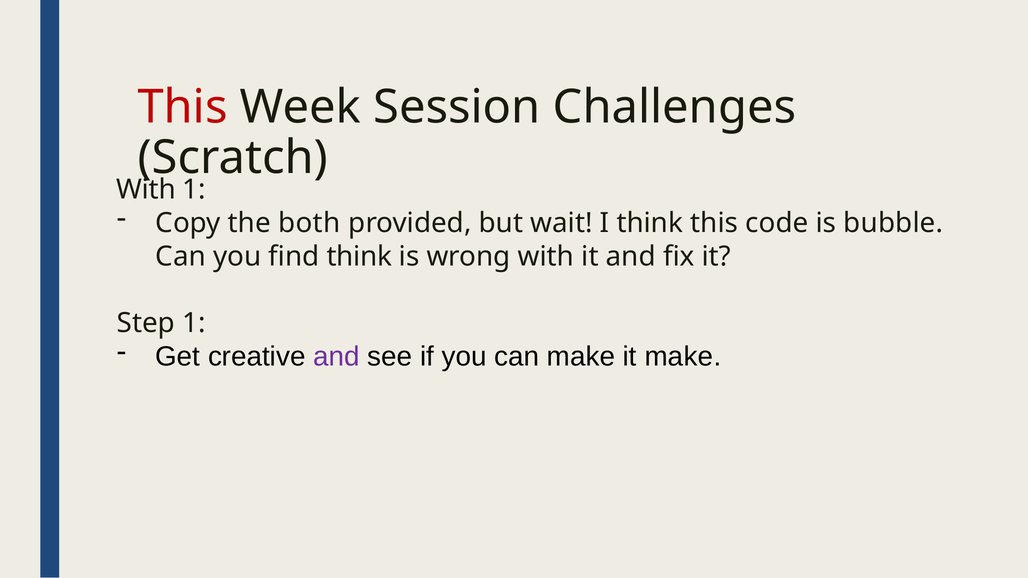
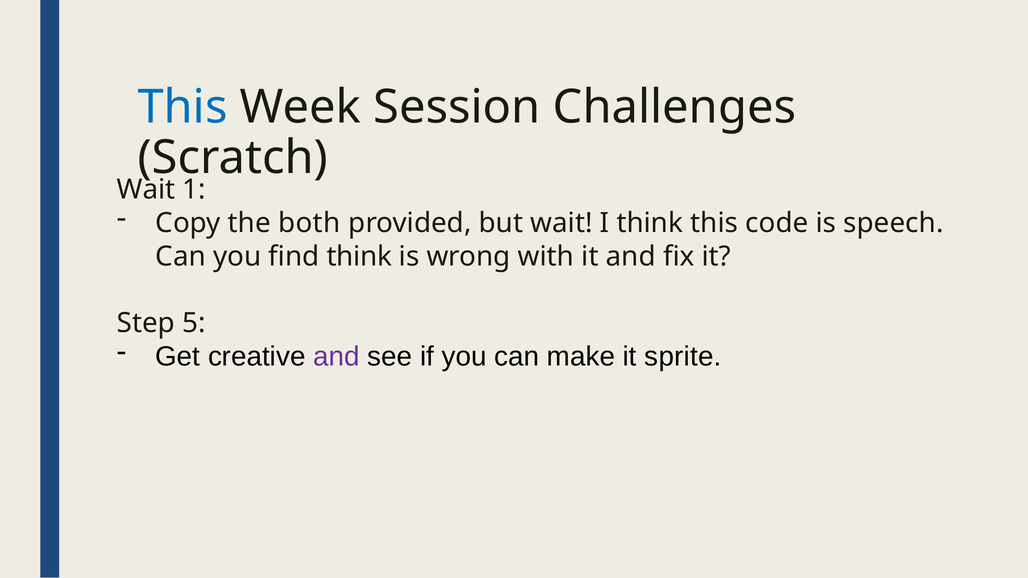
This at (183, 107) colour: red -> blue
With at (146, 190): With -> Wait
bubble: bubble -> speech
Step 1: 1 -> 5
it make: make -> sprite
